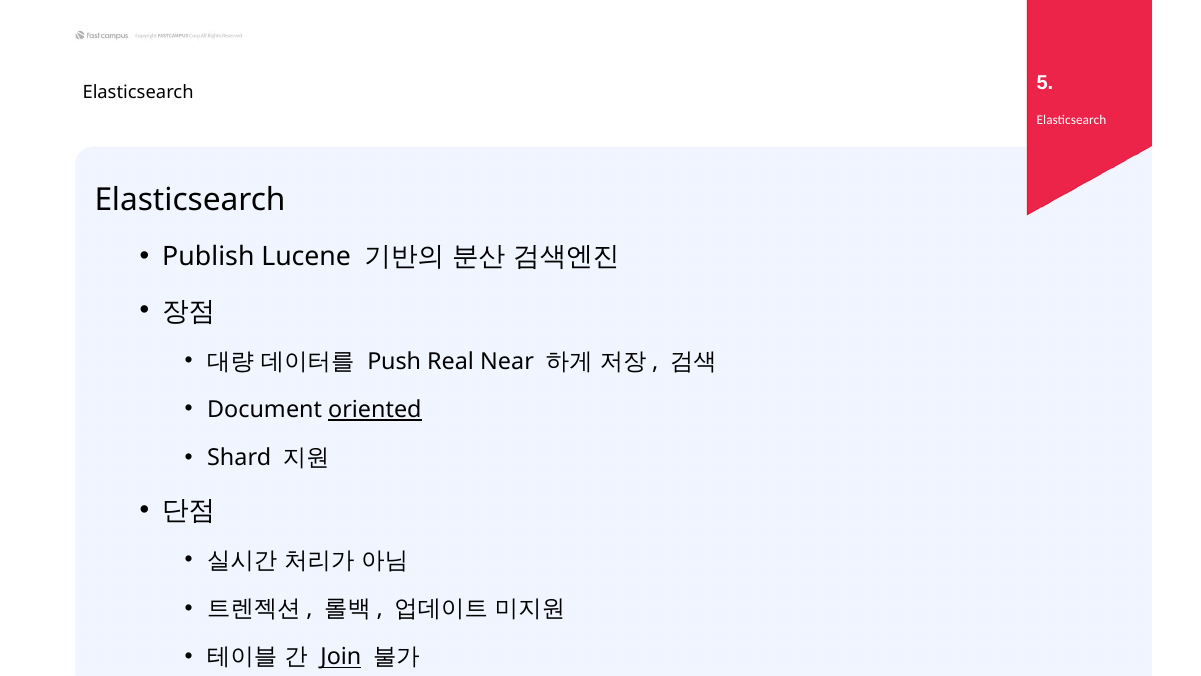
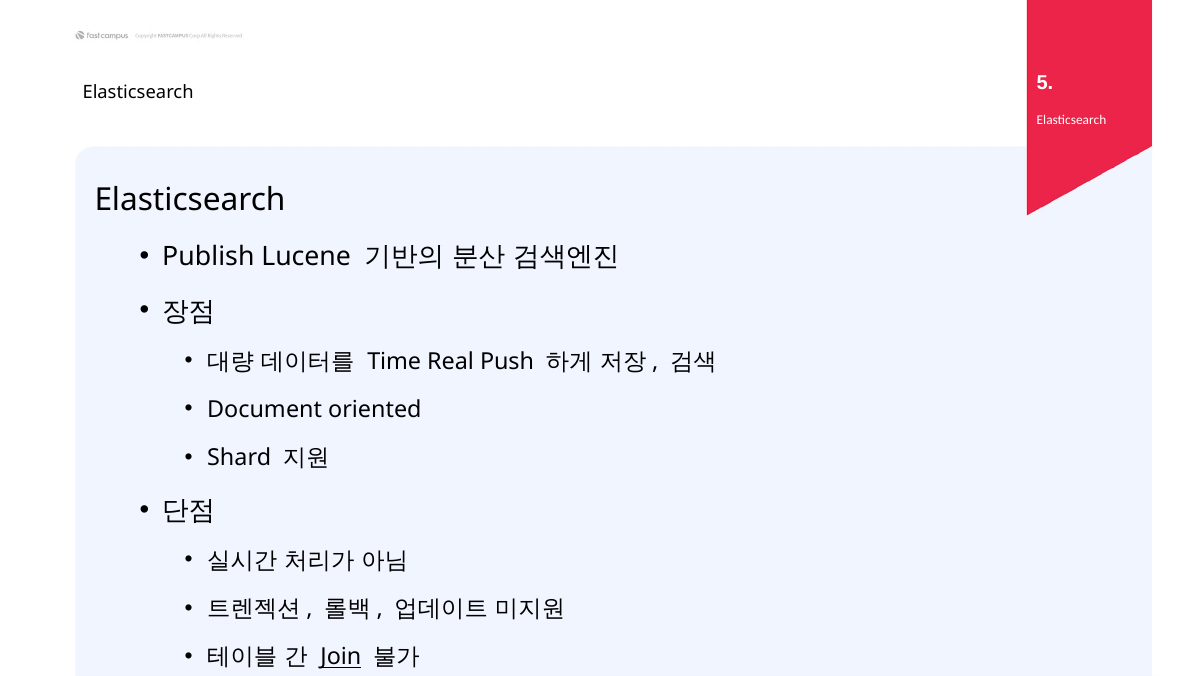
Push: Push -> Time
Near: Near -> Push
oriented underline: present -> none
